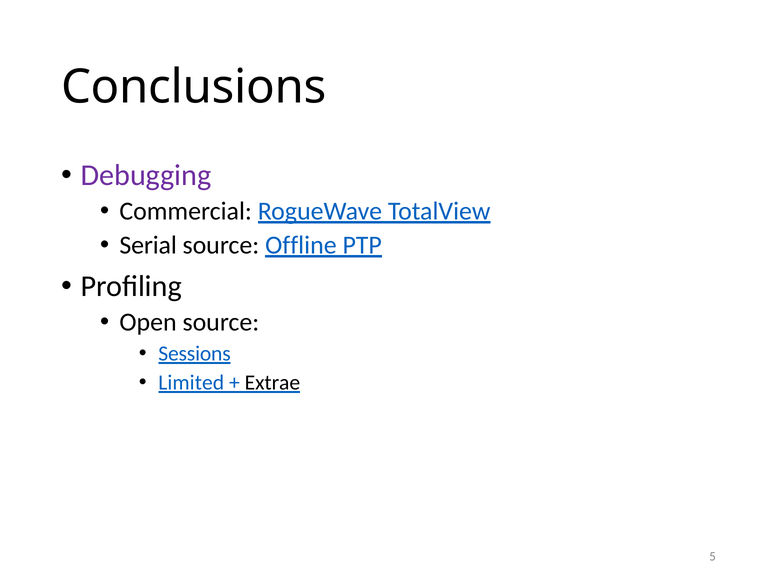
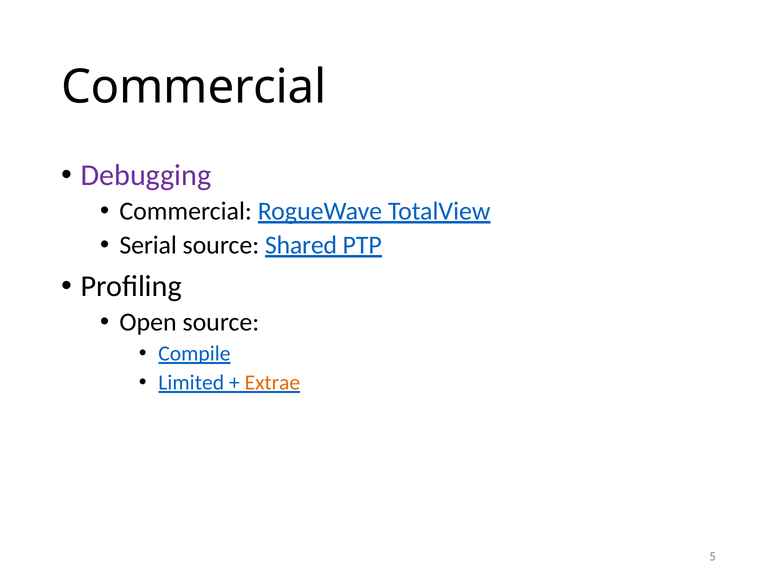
Conclusions at (194, 87): Conclusions -> Commercial
Offline: Offline -> Shared
Sessions: Sessions -> Compile
Extrae colour: black -> orange
